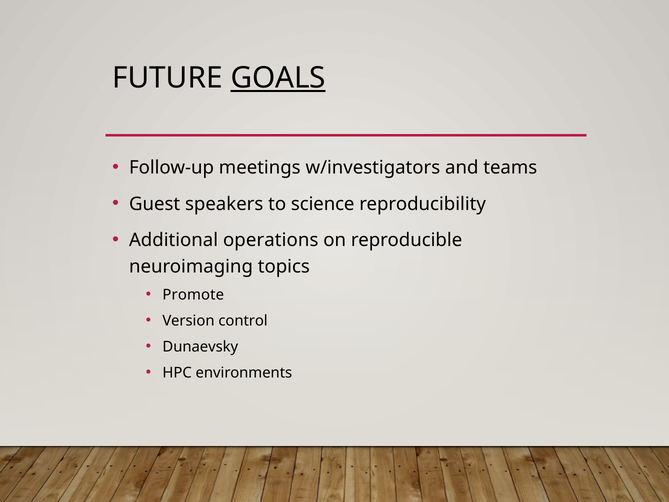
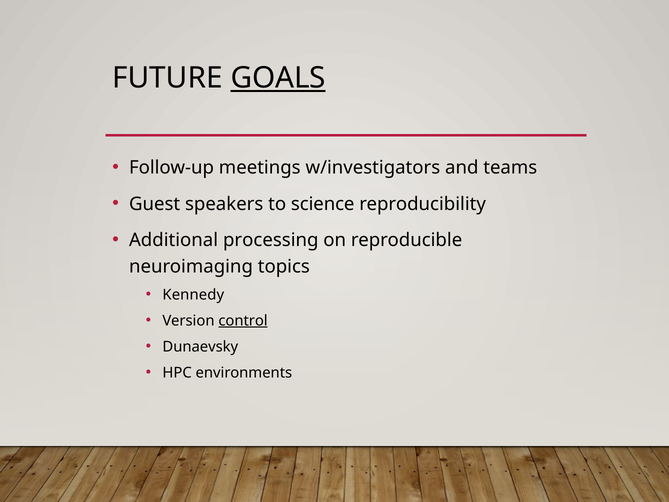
operations: operations -> processing
Promote: Promote -> Kennedy
control underline: none -> present
